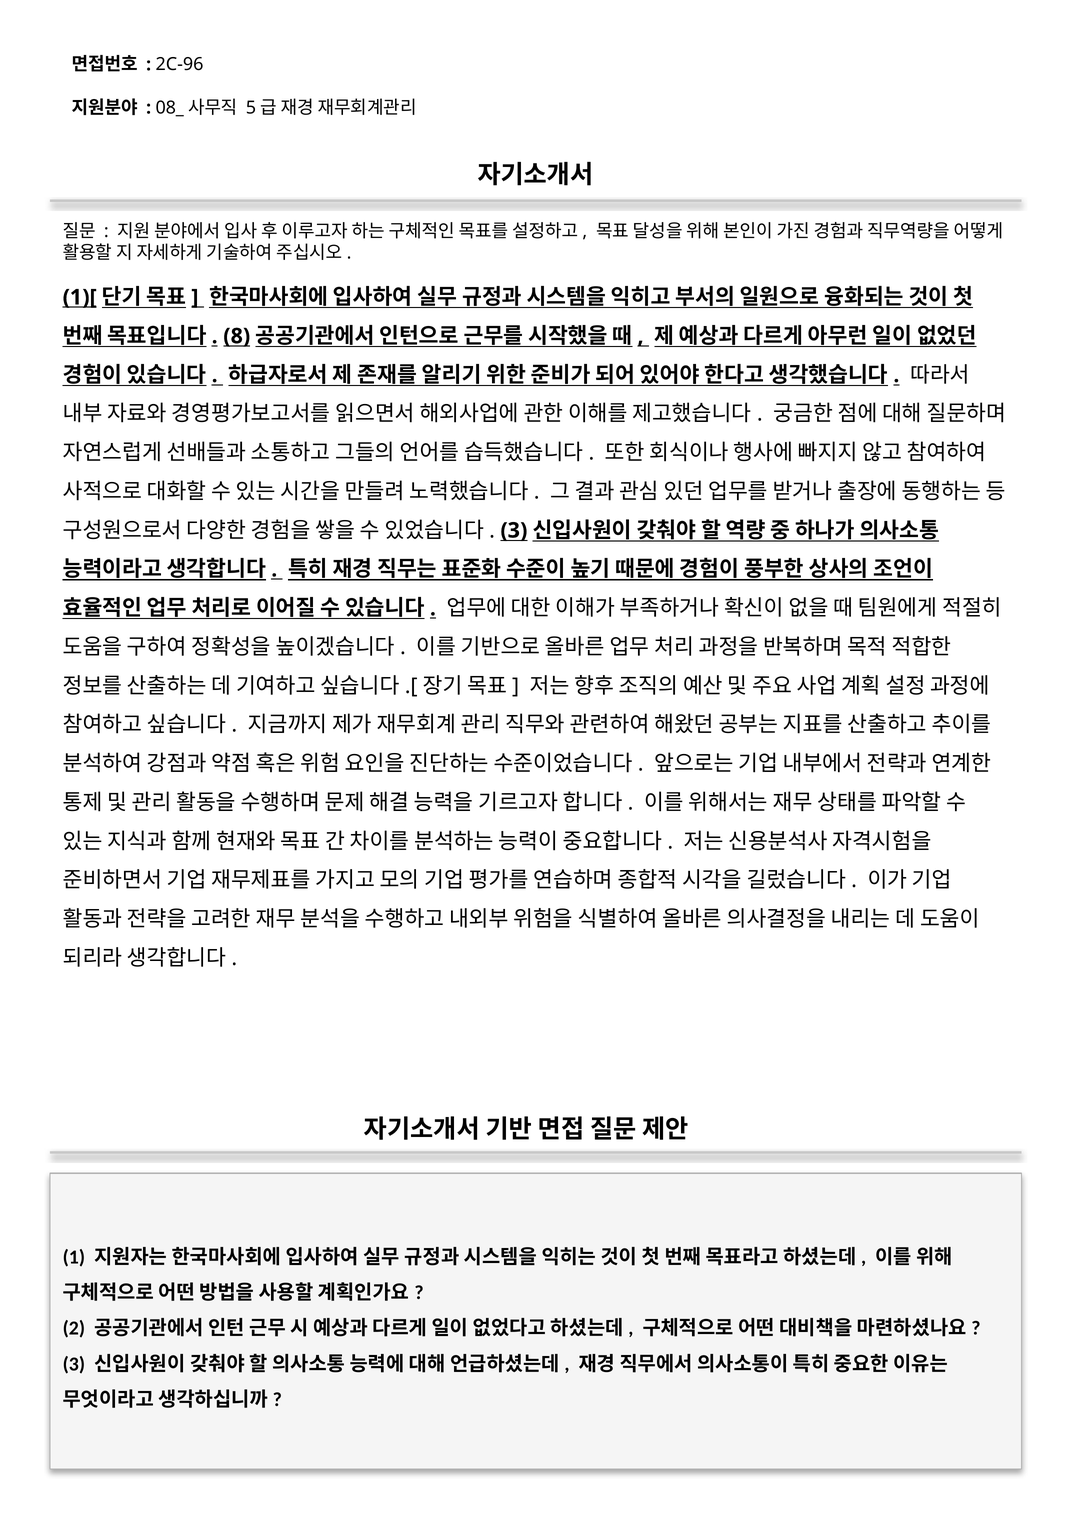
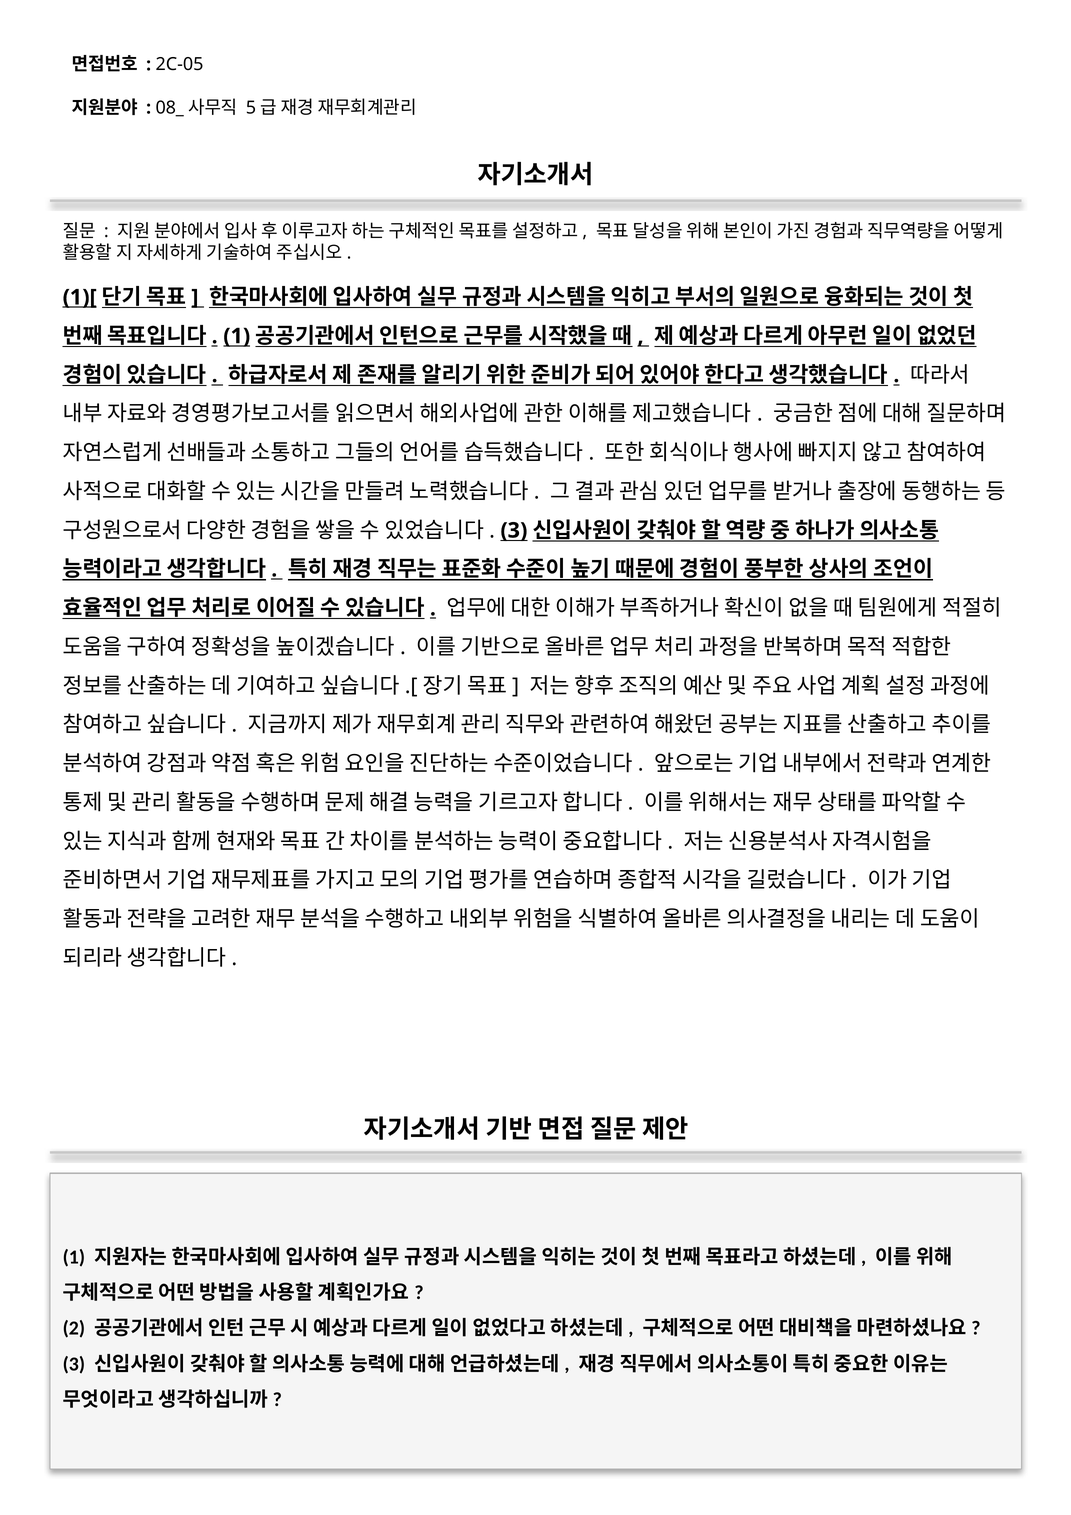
2C-96: 2C-96 -> 2C-05
8 at (237, 336): 8 -> 1
